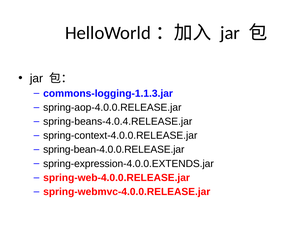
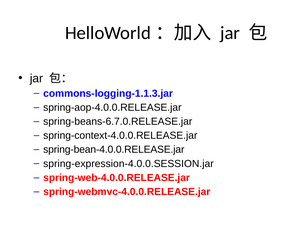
spring-beans-4.0.4.RELEASE.jar: spring-beans-4.0.4.RELEASE.jar -> spring-beans-6.7.0.RELEASE.jar
spring-expression-4.0.0.EXTENDS.jar: spring-expression-4.0.0.EXTENDS.jar -> spring-expression-4.0.0.SESSION.jar
